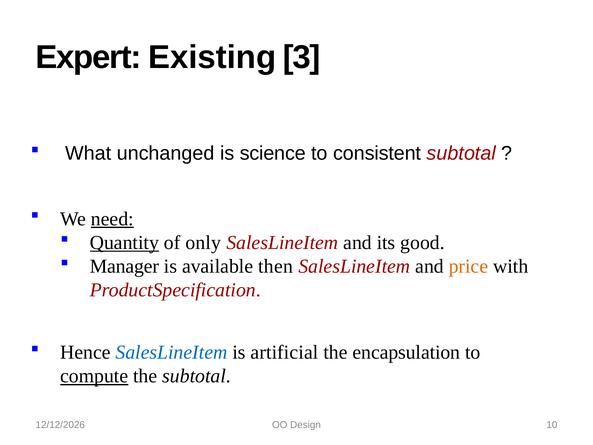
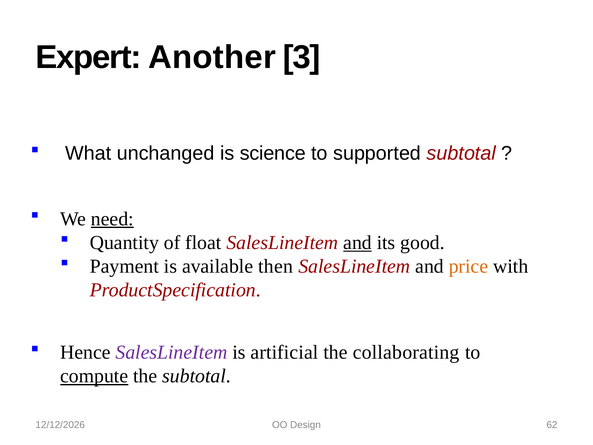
Existing: Existing -> Another
consistent: consistent -> supported
Quantity underline: present -> none
only: only -> float
and at (358, 242) underline: none -> present
Manager: Manager -> Payment
SalesLineItem at (171, 352) colour: blue -> purple
encapsulation: encapsulation -> collaborating
10: 10 -> 62
